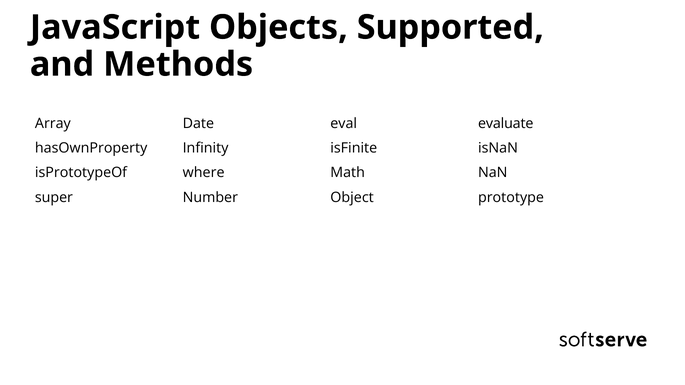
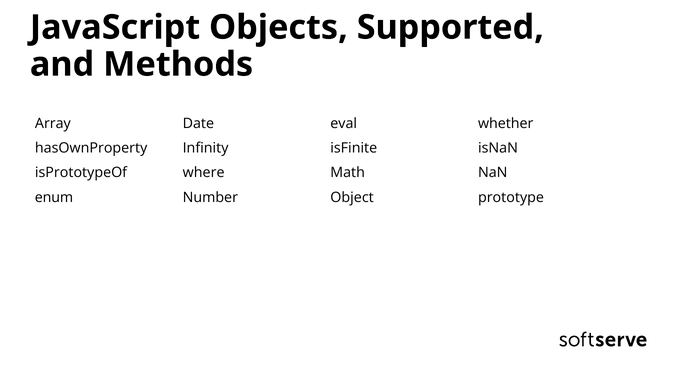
evaluate: evaluate -> whether
super: super -> enum
